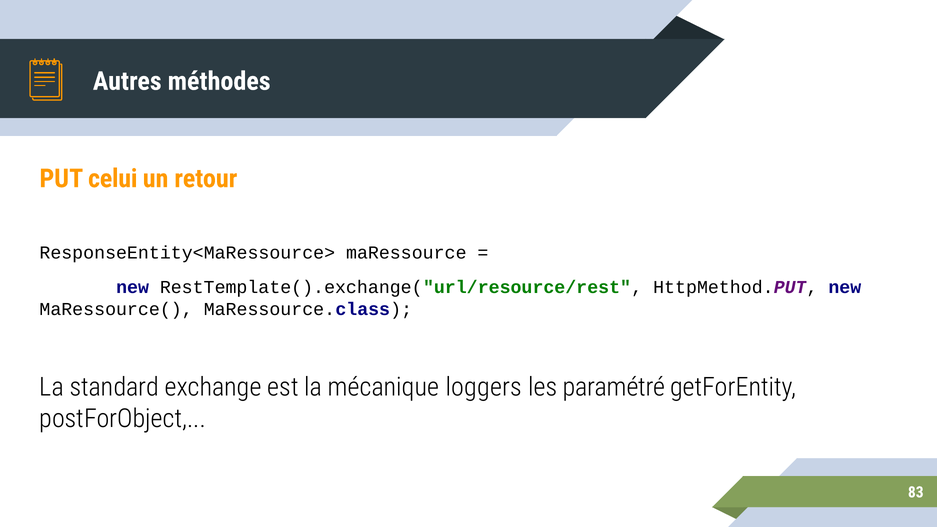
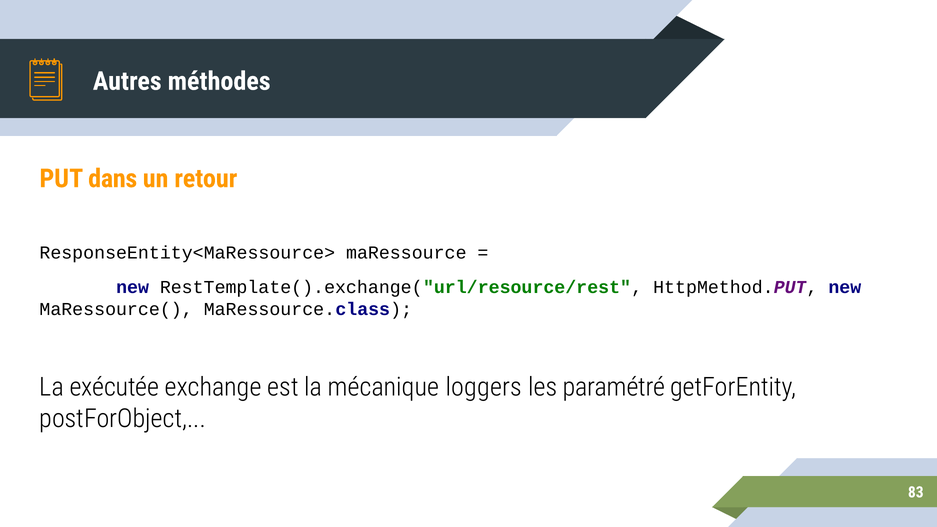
celui: celui -> dans
standard: standard -> exécutée
